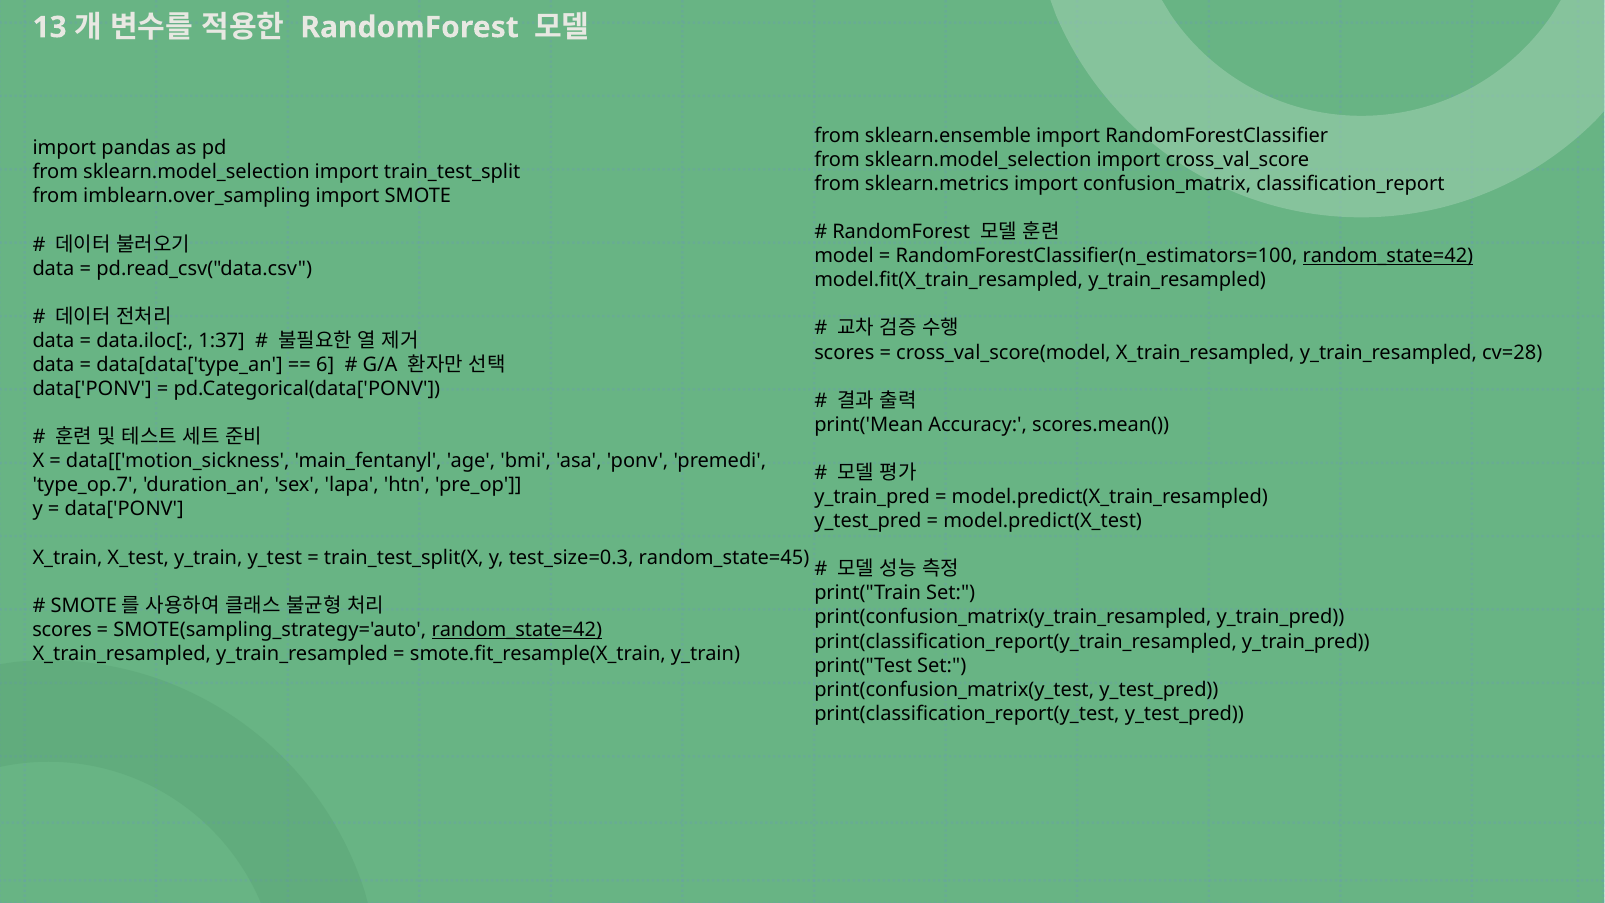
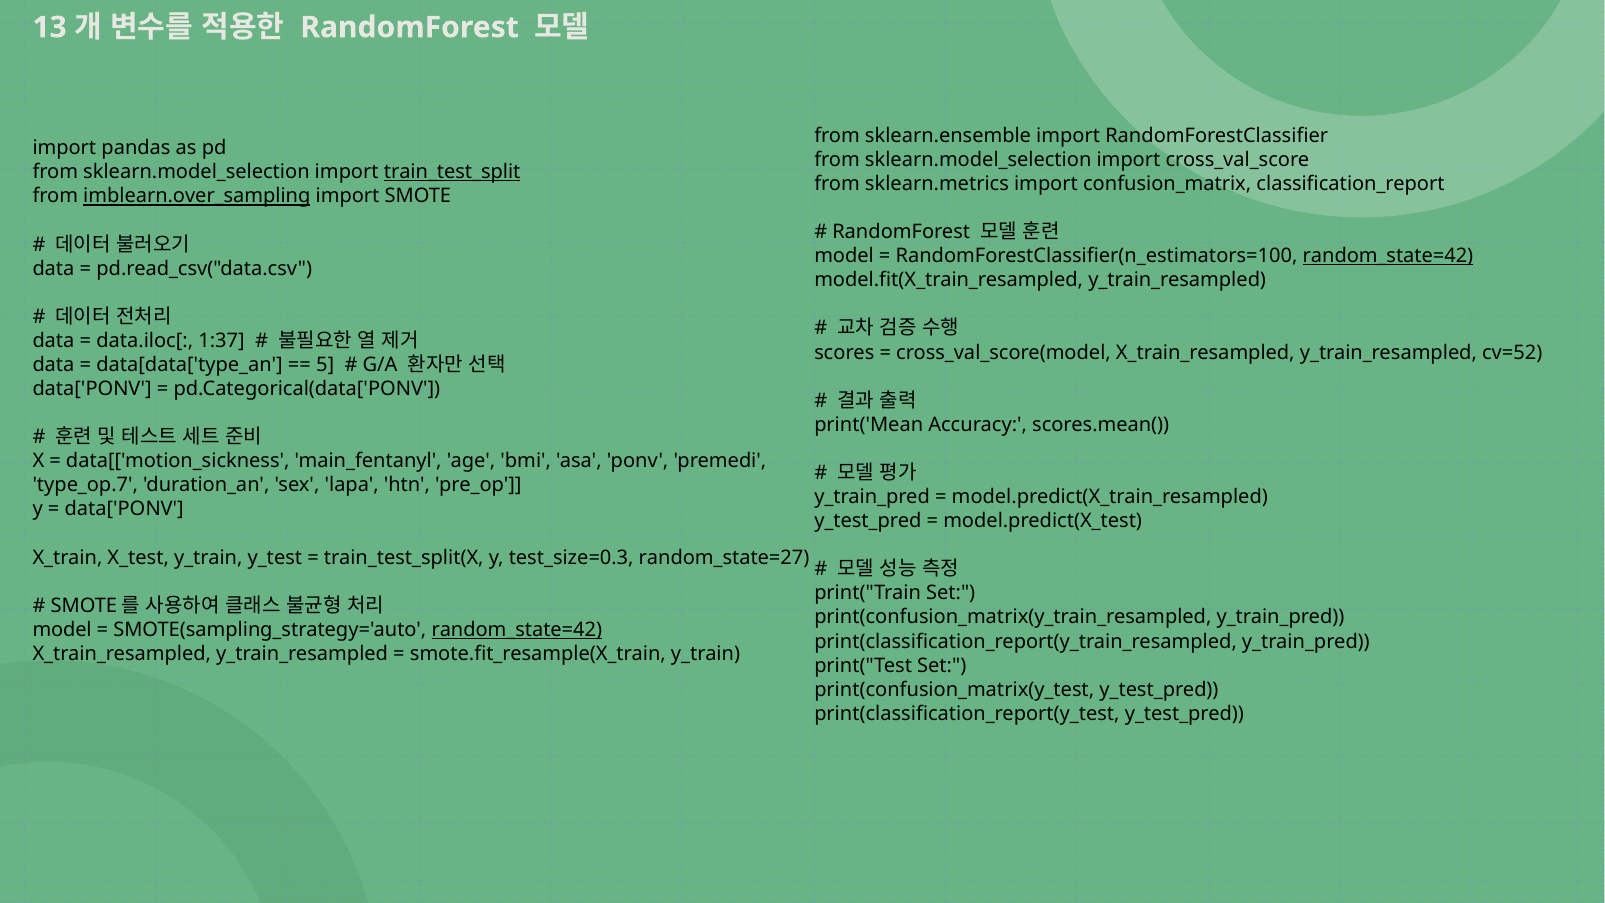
train_test_split underline: none -> present
imblearn.over_sampling underline: none -> present
cv=28: cv=28 -> cv=52
6: 6 -> 5
random_state=45: random_state=45 -> random_state=27
scores at (62, 630): scores -> model
